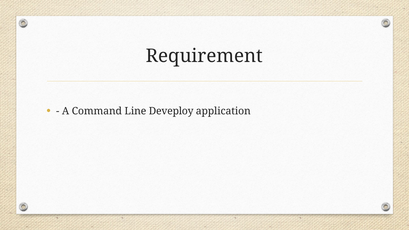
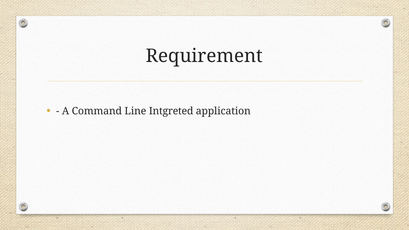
Deveploy: Deveploy -> Intgreted
